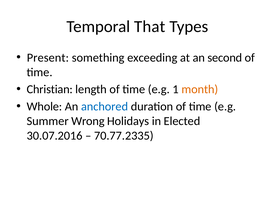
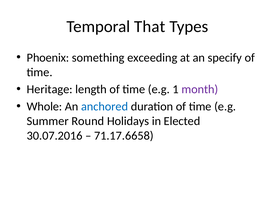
Present: Present -> Phoenix
second: second -> specify
Christian: Christian -> Heritage
month colour: orange -> purple
Wrong: Wrong -> Round
70.77.2335: 70.77.2335 -> 71.17.6658
